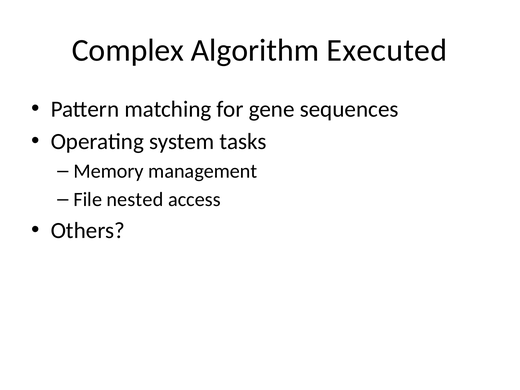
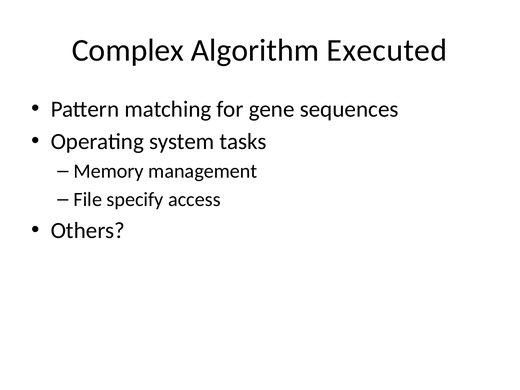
nested: nested -> specify
